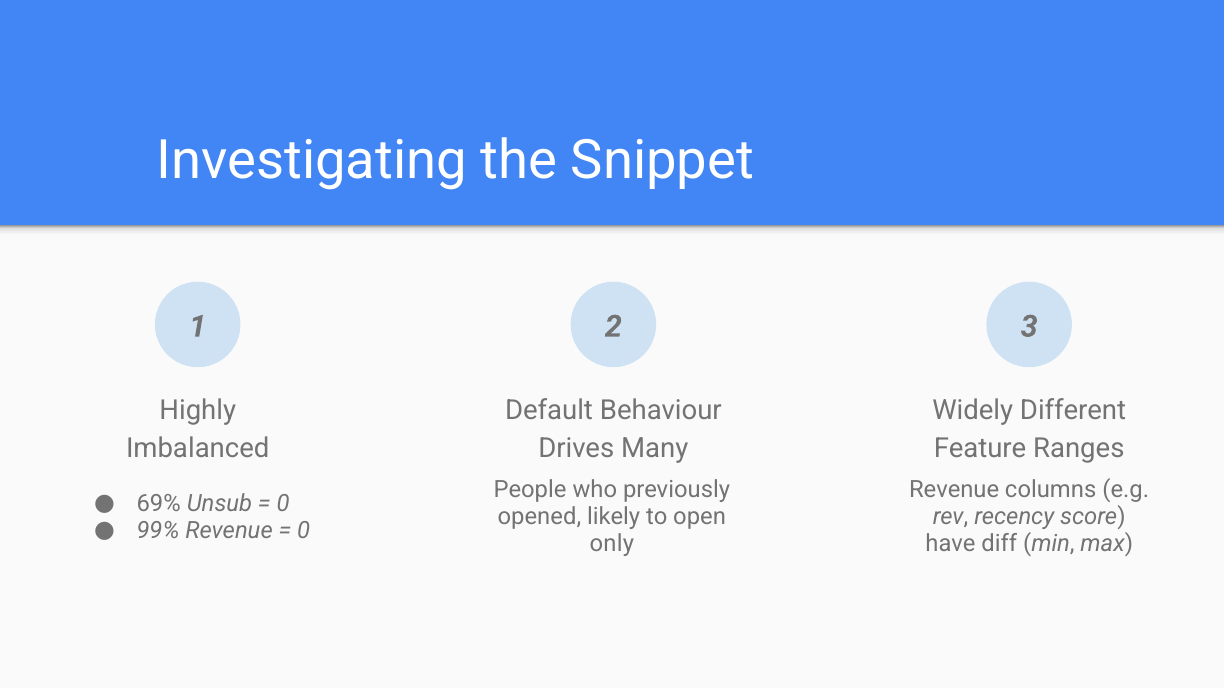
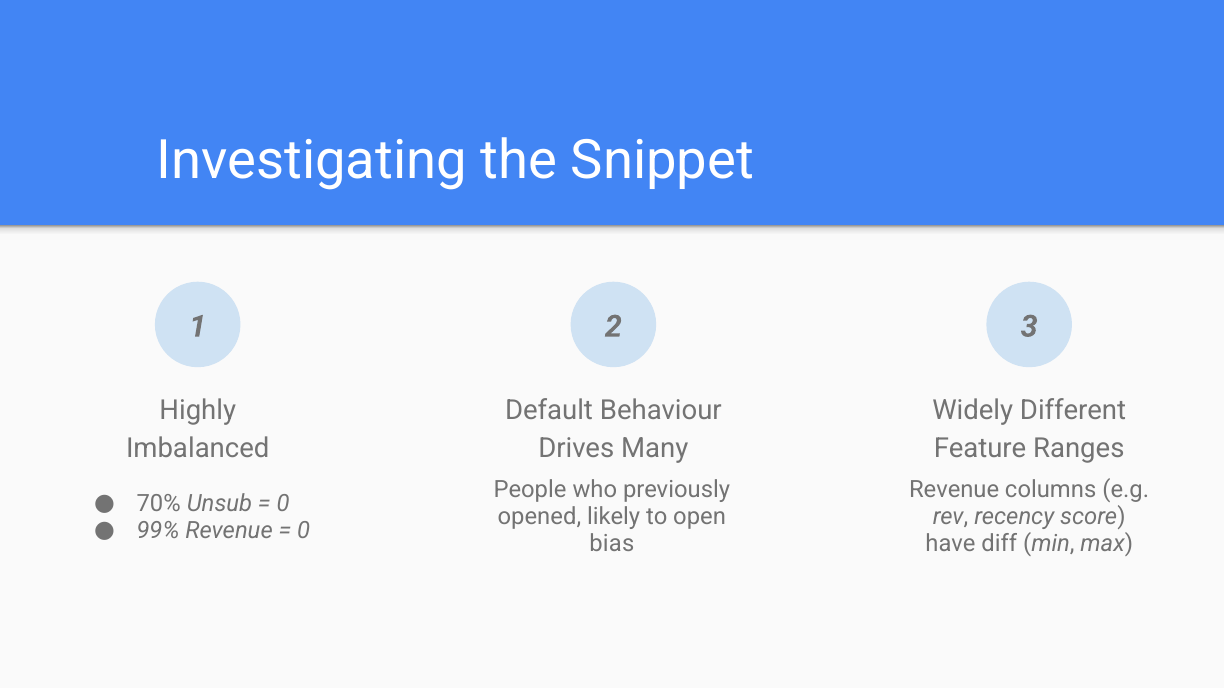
69%: 69% -> 70%
only: only -> bias
